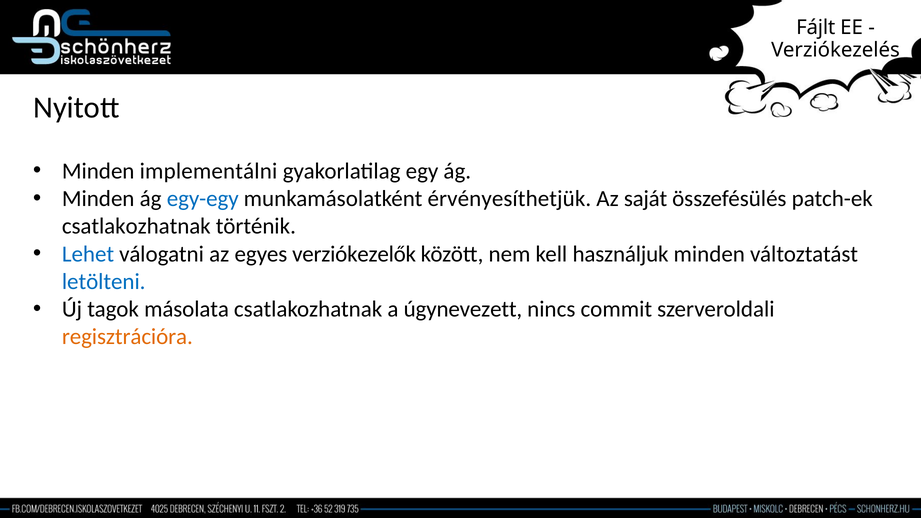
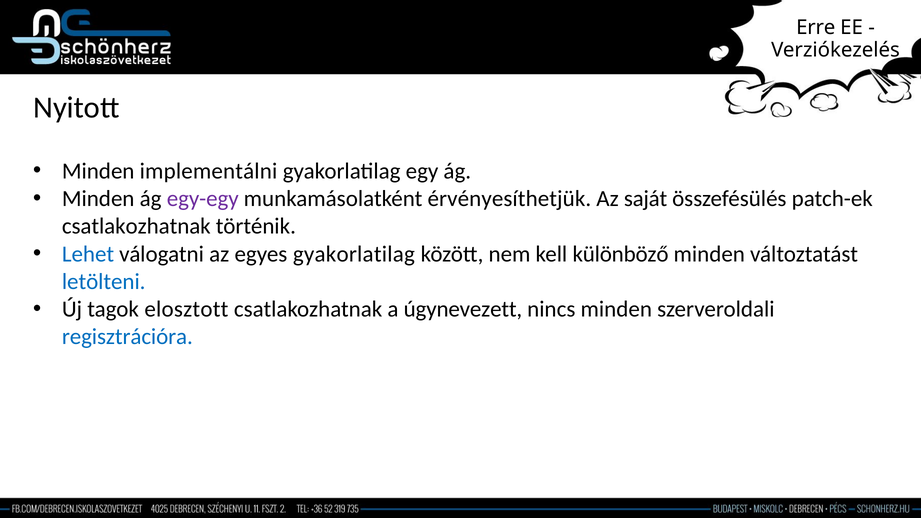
Fájlt: Fájlt -> Erre
egy-egy colour: blue -> purple
egyes verziókezelők: verziókezelők -> gyakorlatilag
használjuk: használjuk -> különböző
másolata: másolata -> elosztott
nincs commit: commit -> minden
regisztrációra colour: orange -> blue
